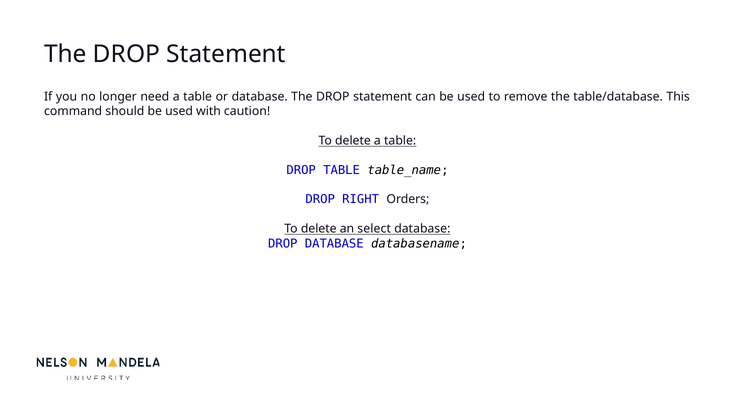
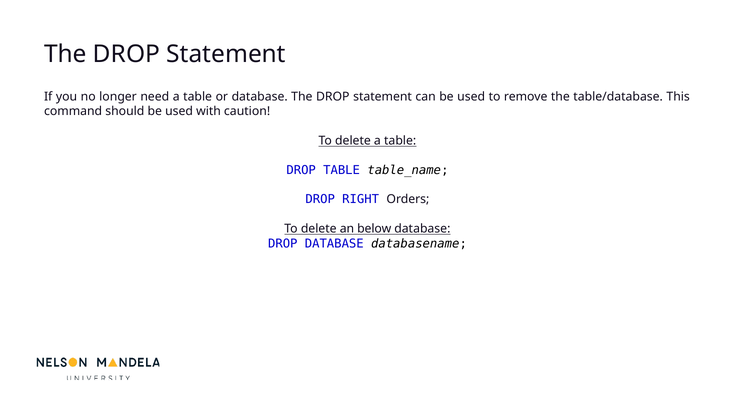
select: select -> below
